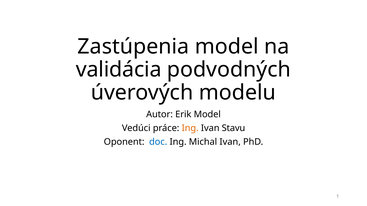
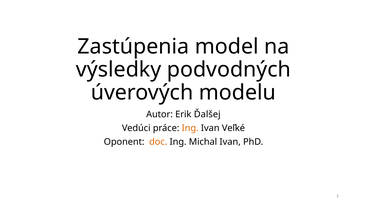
validácia: validácia -> výsledky
Erik Model: Model -> Ďalšej
Stavu: Stavu -> Veľké
doc colour: blue -> orange
